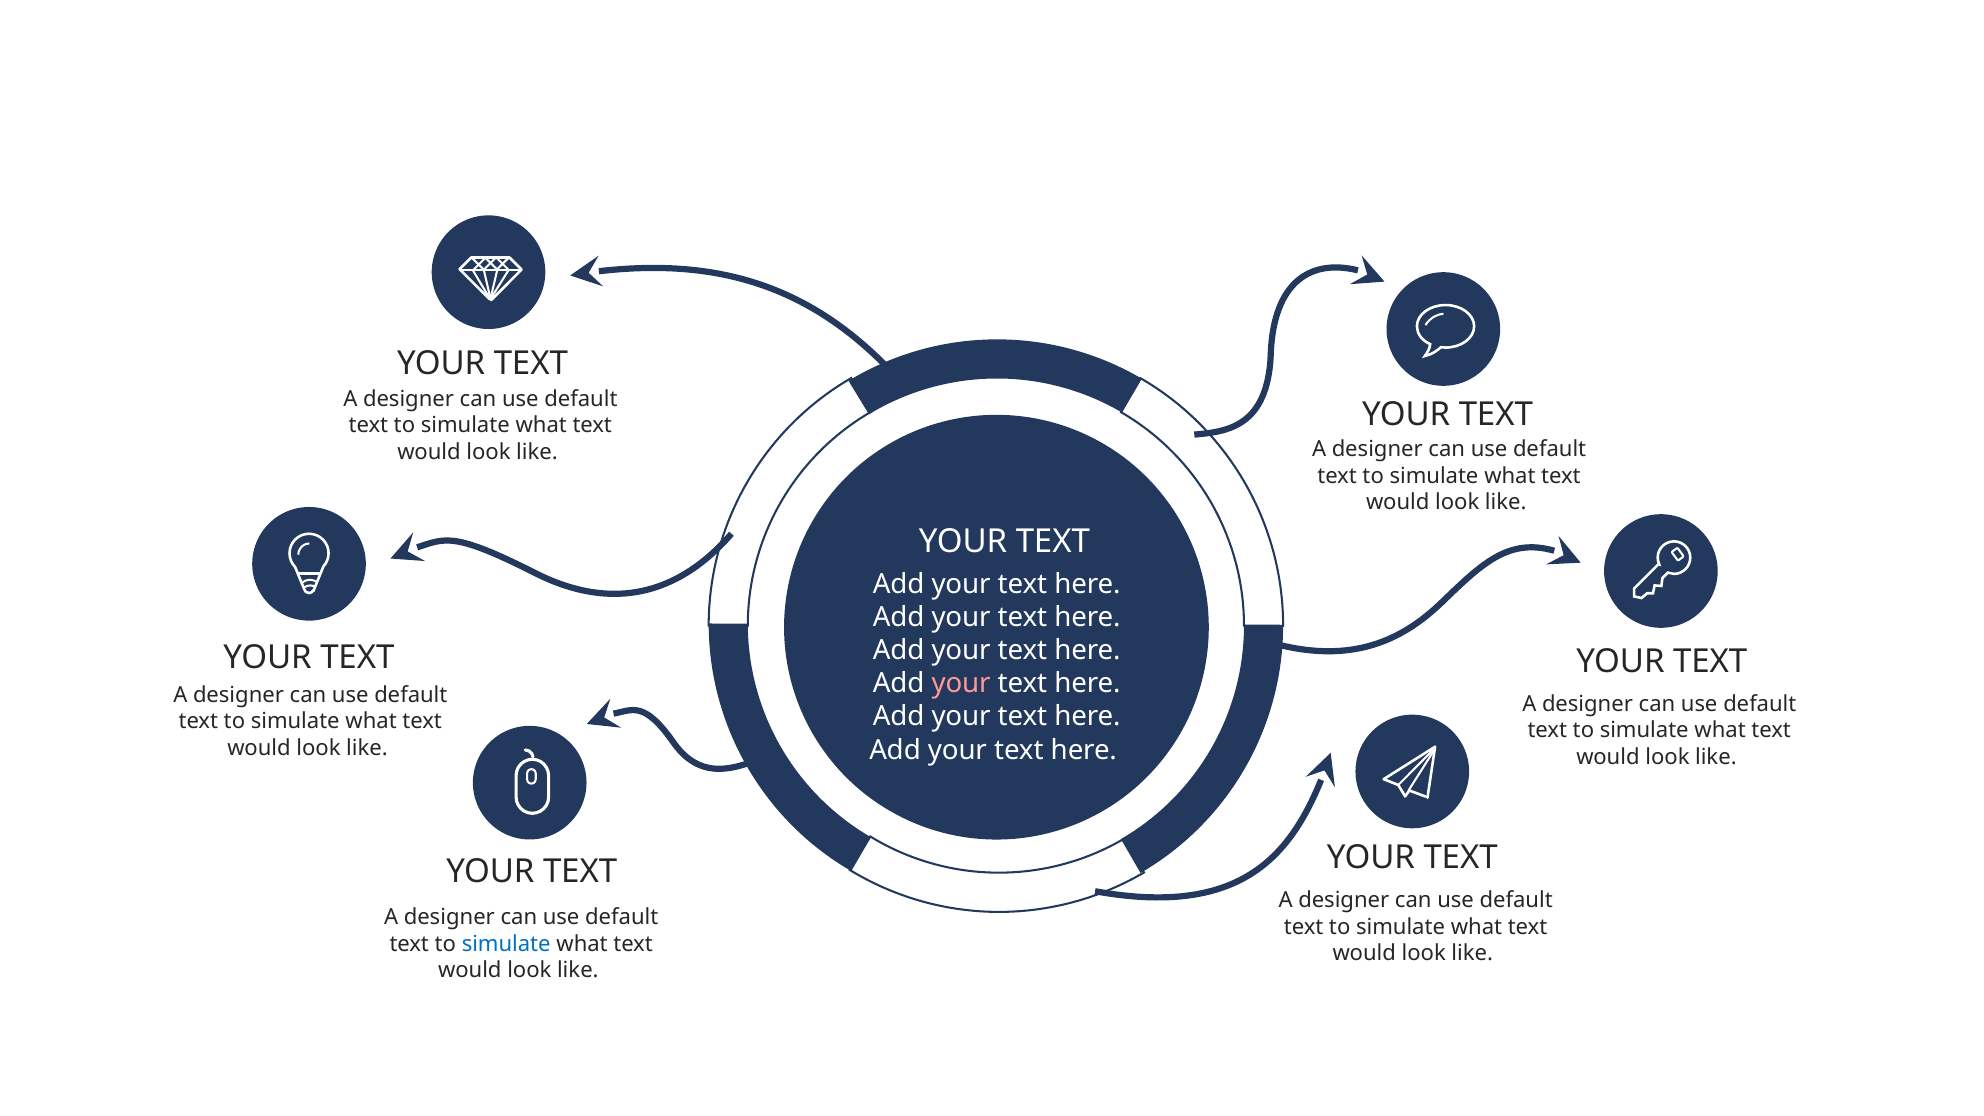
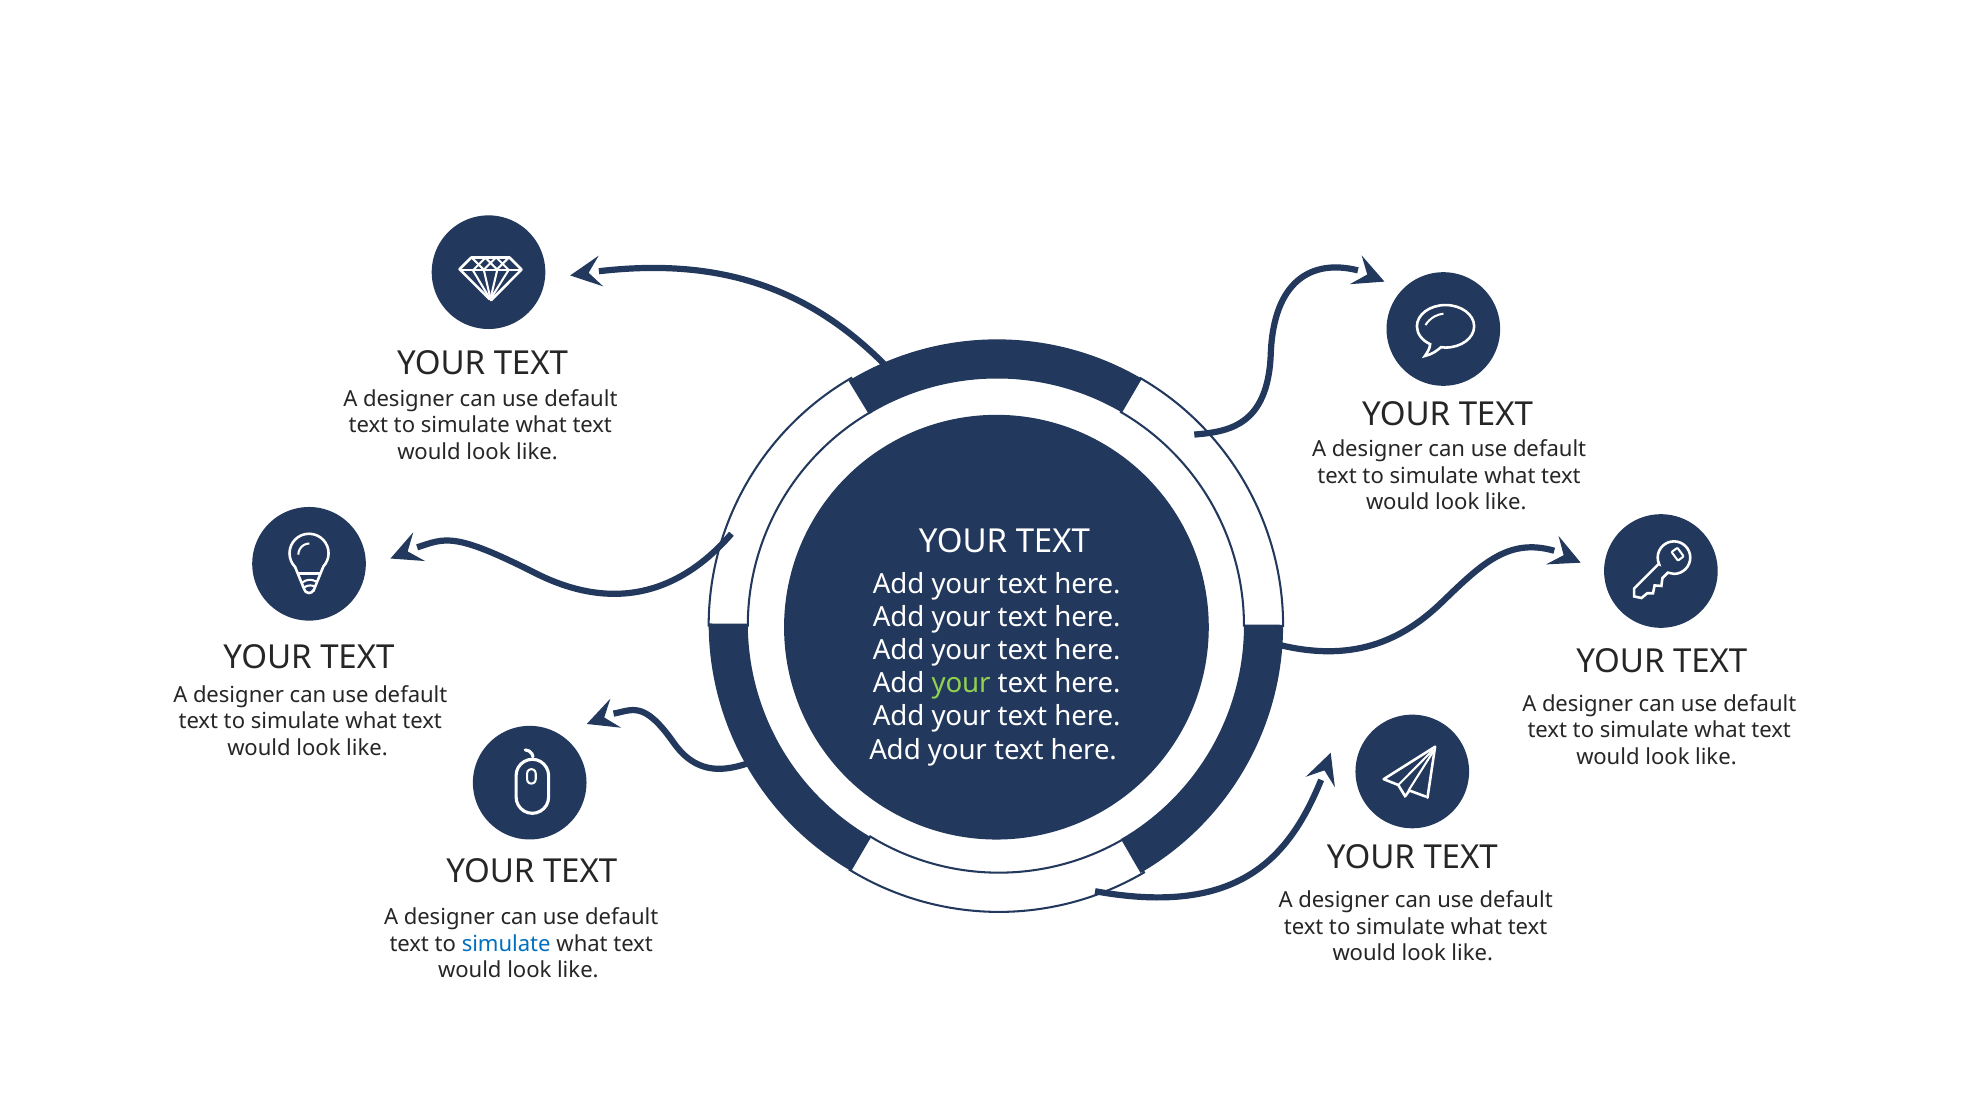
your at (961, 684) colour: pink -> light green
